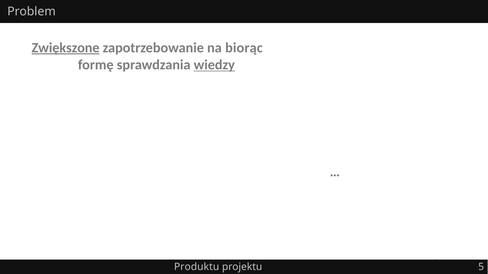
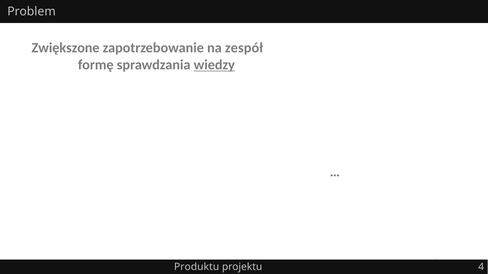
Zwiększone underline: present -> none
biorąc: biorąc -> zespół
5: 5 -> 4
